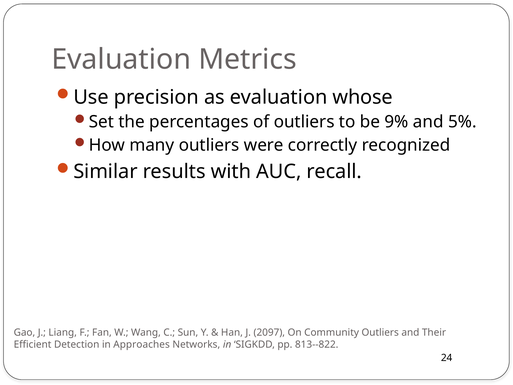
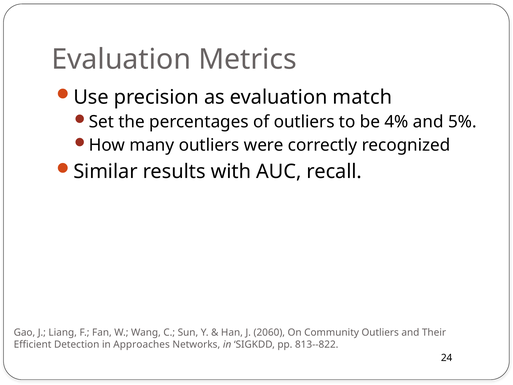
whose: whose -> match
9%: 9% -> 4%
2097: 2097 -> 2060
